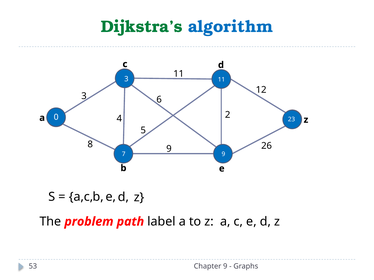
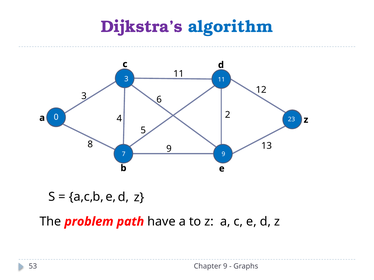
Dijkstra’s colour: green -> purple
26: 26 -> 13
label: label -> have
